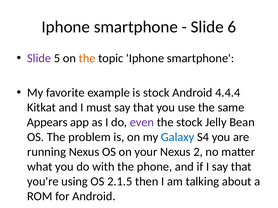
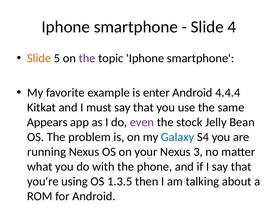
6: 6 -> 4
Slide at (39, 58) colour: purple -> orange
the at (87, 58) colour: orange -> purple
is stock: stock -> enter
2: 2 -> 3
2.1.5: 2.1.5 -> 1.3.5
